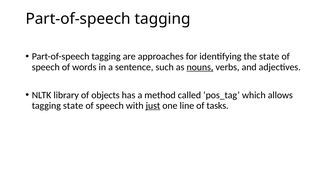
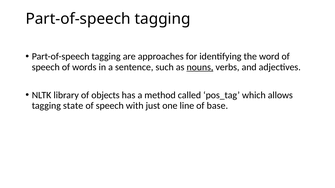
the state: state -> word
just underline: present -> none
tasks: tasks -> base
